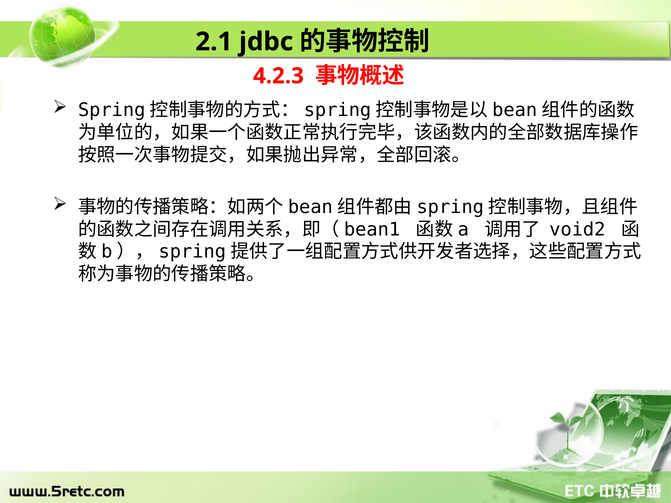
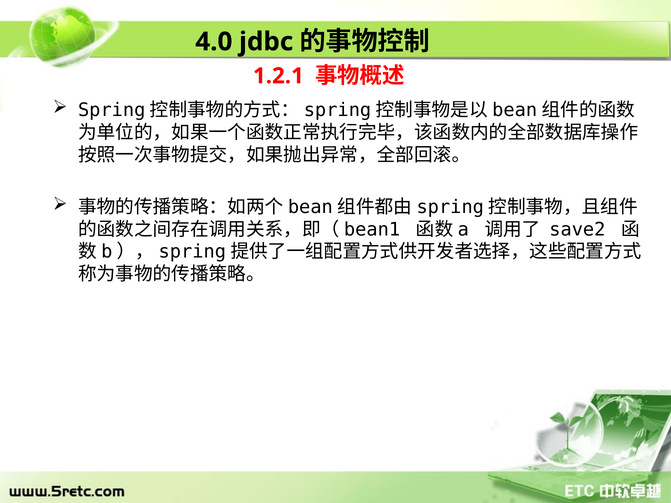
2.1: 2.1 -> 4.0
4.2.3: 4.2.3 -> 1.2.1
void2: void2 -> save2
